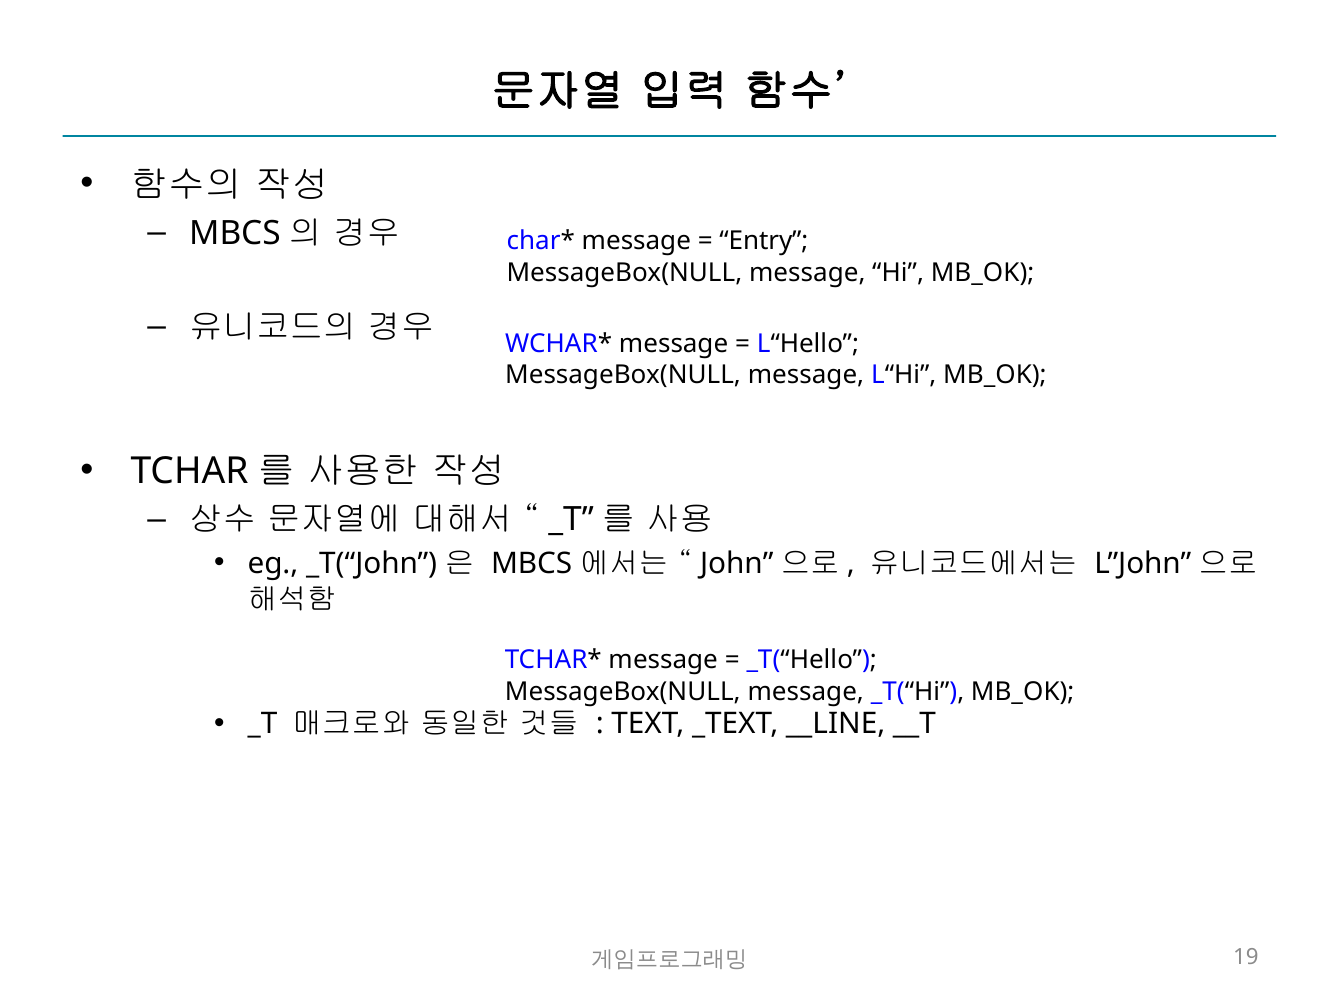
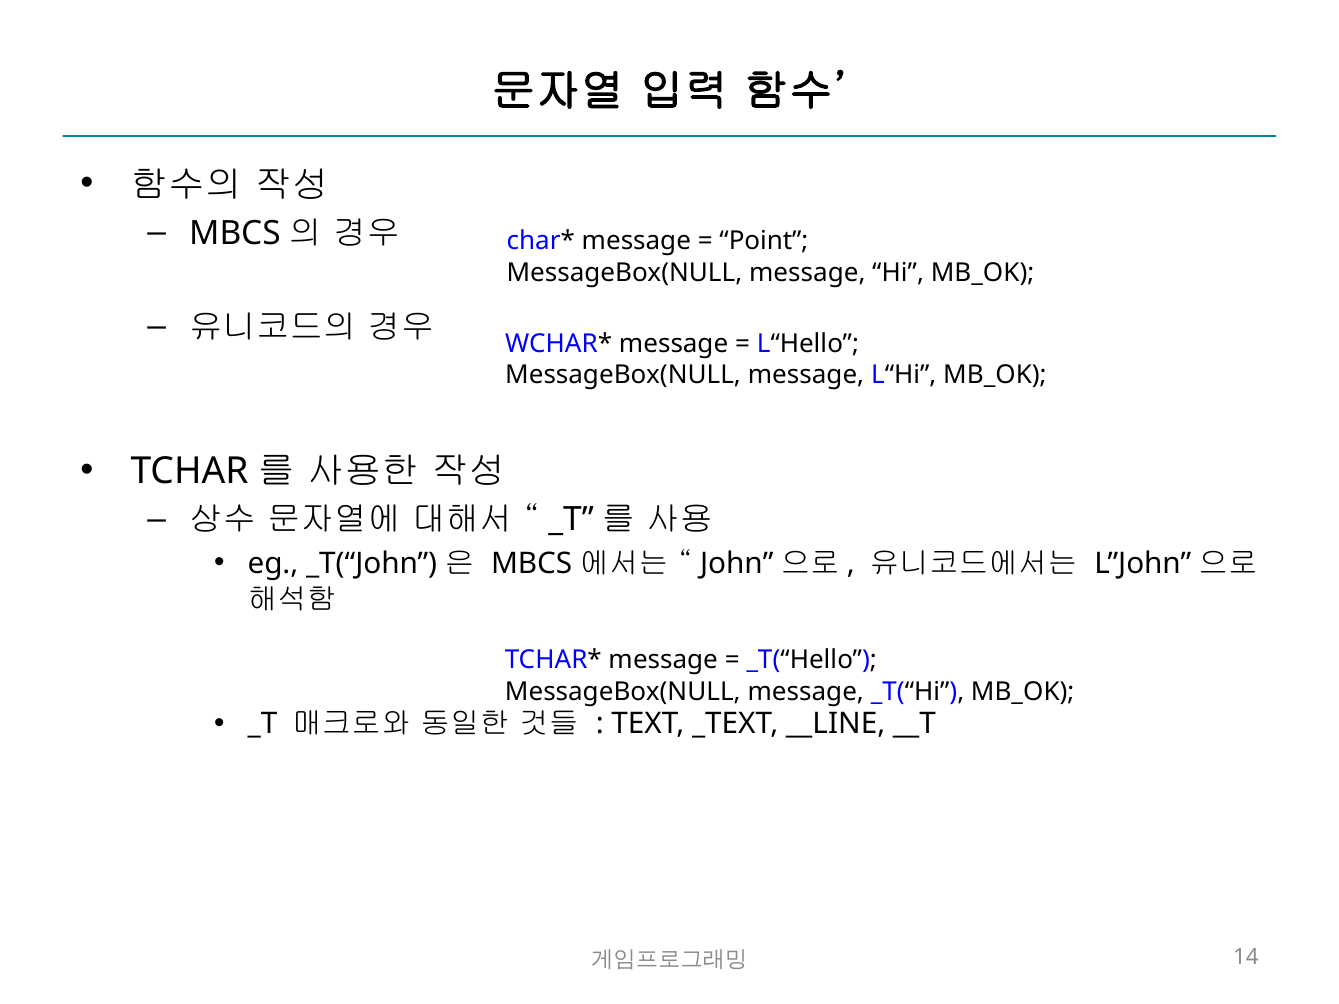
Entry: Entry -> Point
19: 19 -> 14
